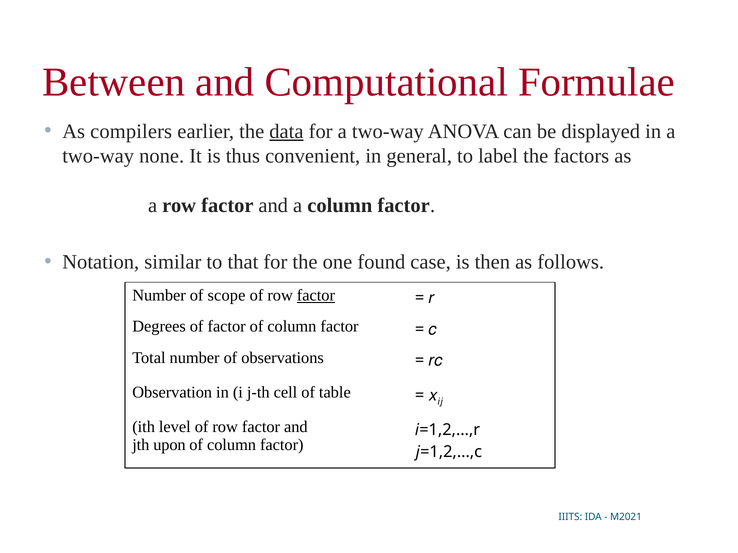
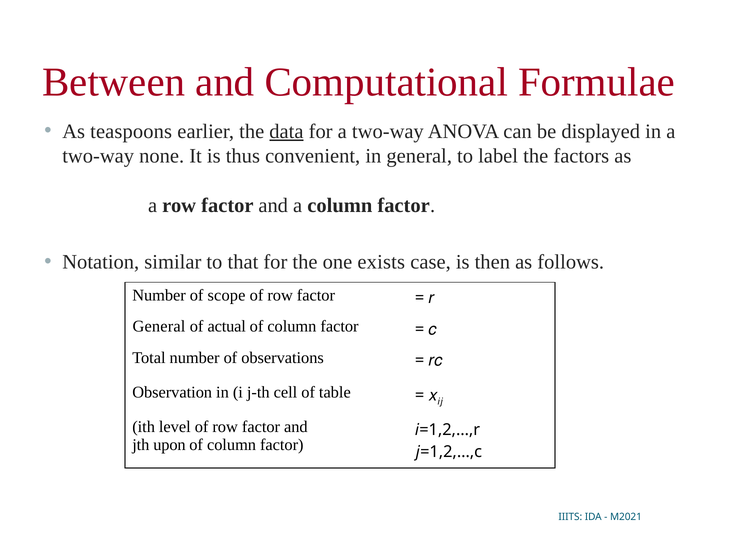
compilers: compilers -> teaspoons
found: found -> exists
factor at (316, 295) underline: present -> none
Degrees at (159, 327): Degrees -> General
of factor: factor -> actual
